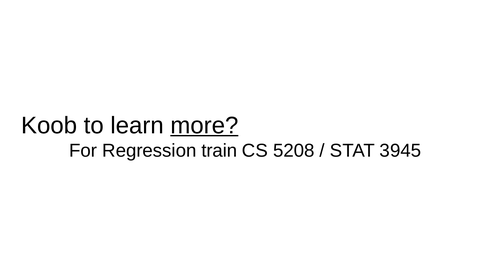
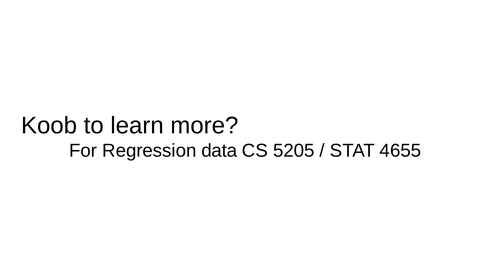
more underline: present -> none
train: train -> data
5208: 5208 -> 5205
3945: 3945 -> 4655
